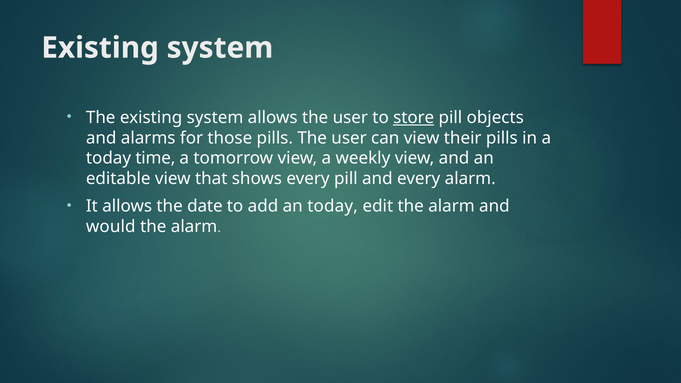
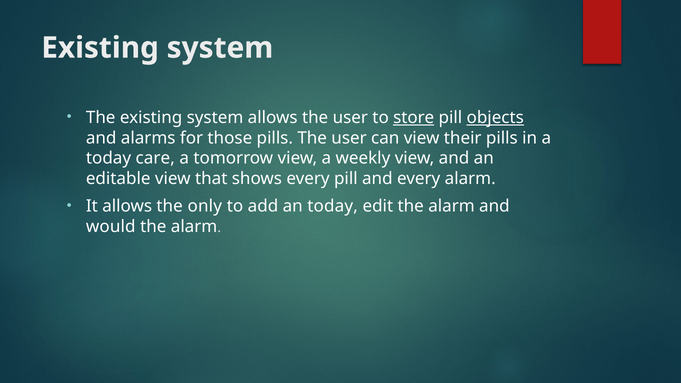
objects underline: none -> present
time: time -> care
date: date -> only
